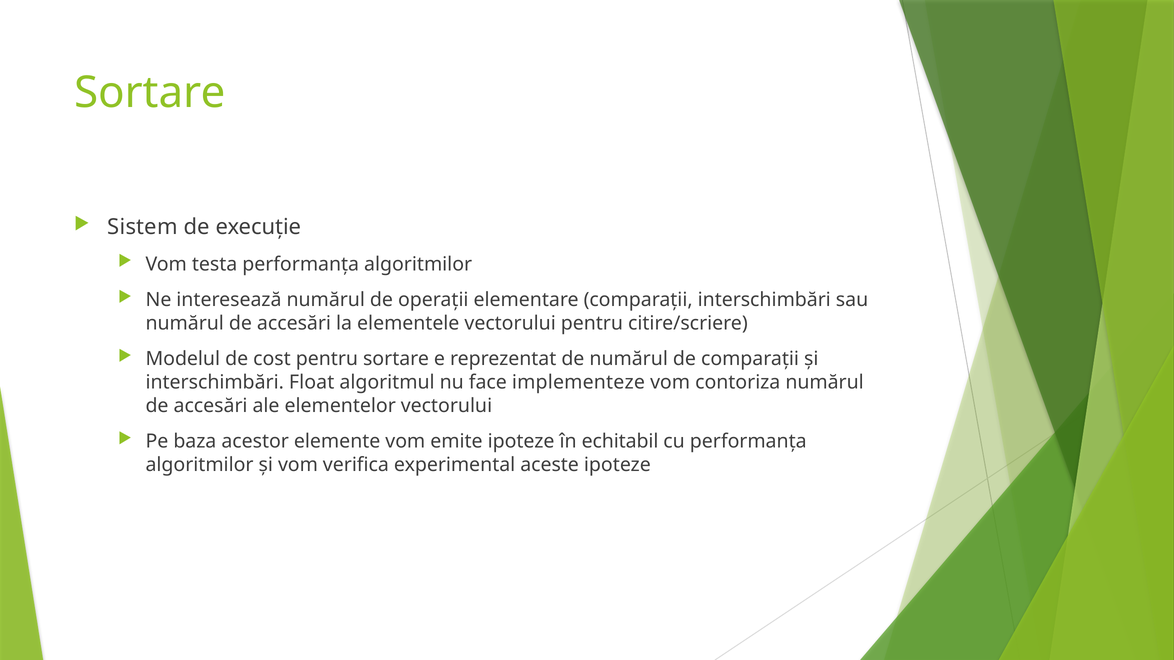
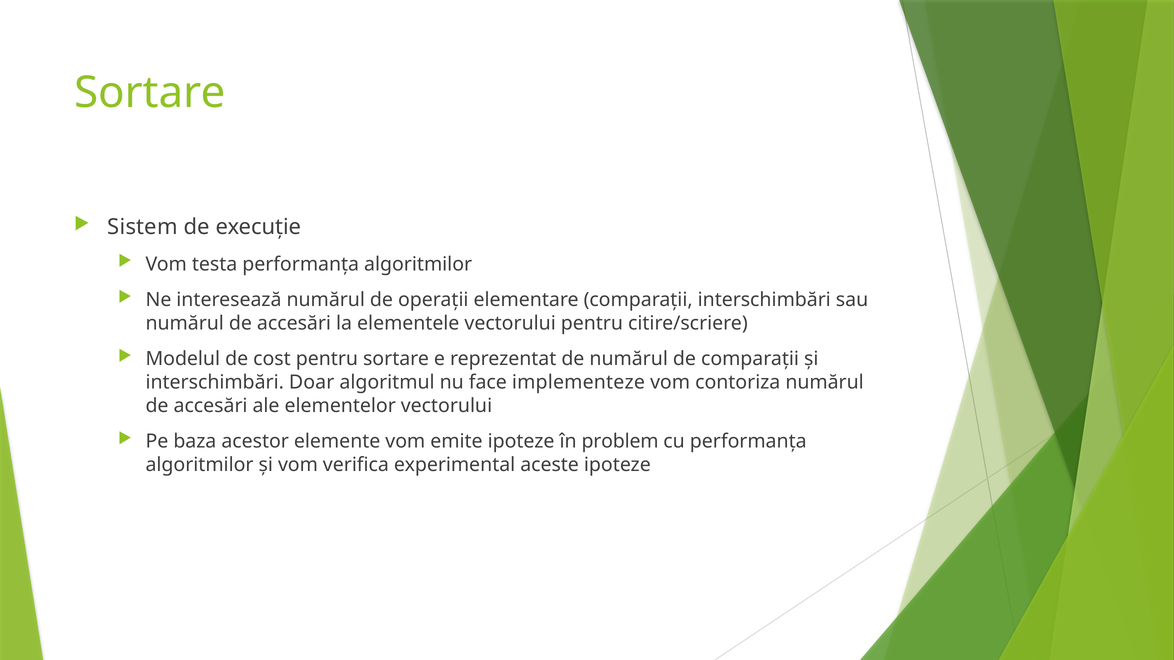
Float: Float -> Doar
echitabil: echitabil -> problem
